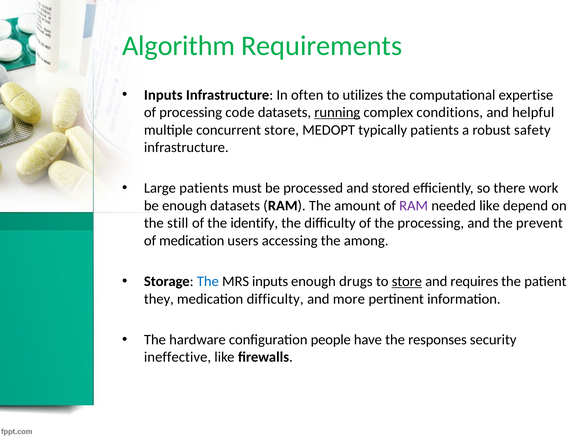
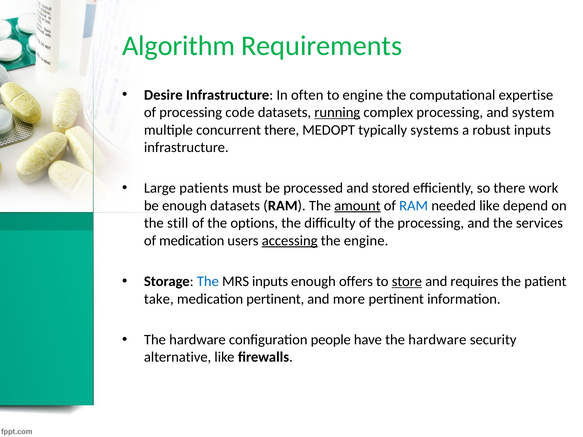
Inputs at (163, 95): Inputs -> Desire
to utilizes: utilizes -> engine
complex conditions: conditions -> processing
helpful: helpful -> system
concurrent store: store -> there
typically patients: patients -> systems
robust safety: safety -> inputs
amount underline: none -> present
RAM at (414, 206) colour: purple -> blue
identify: identify -> options
prevent: prevent -> services
accessing underline: none -> present
the among: among -> engine
drugs: drugs -> offers
they: they -> take
medication difficulty: difficulty -> pertinent
have the responses: responses -> hardware
ineffective: ineffective -> alternative
